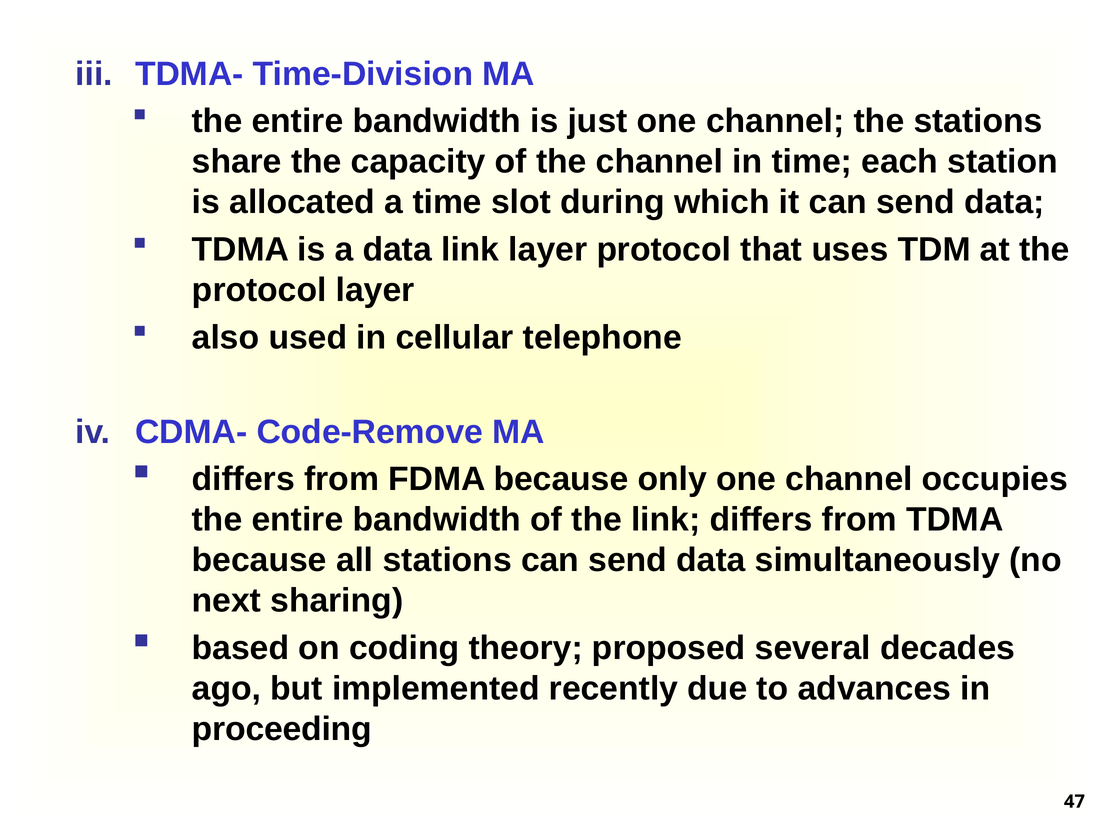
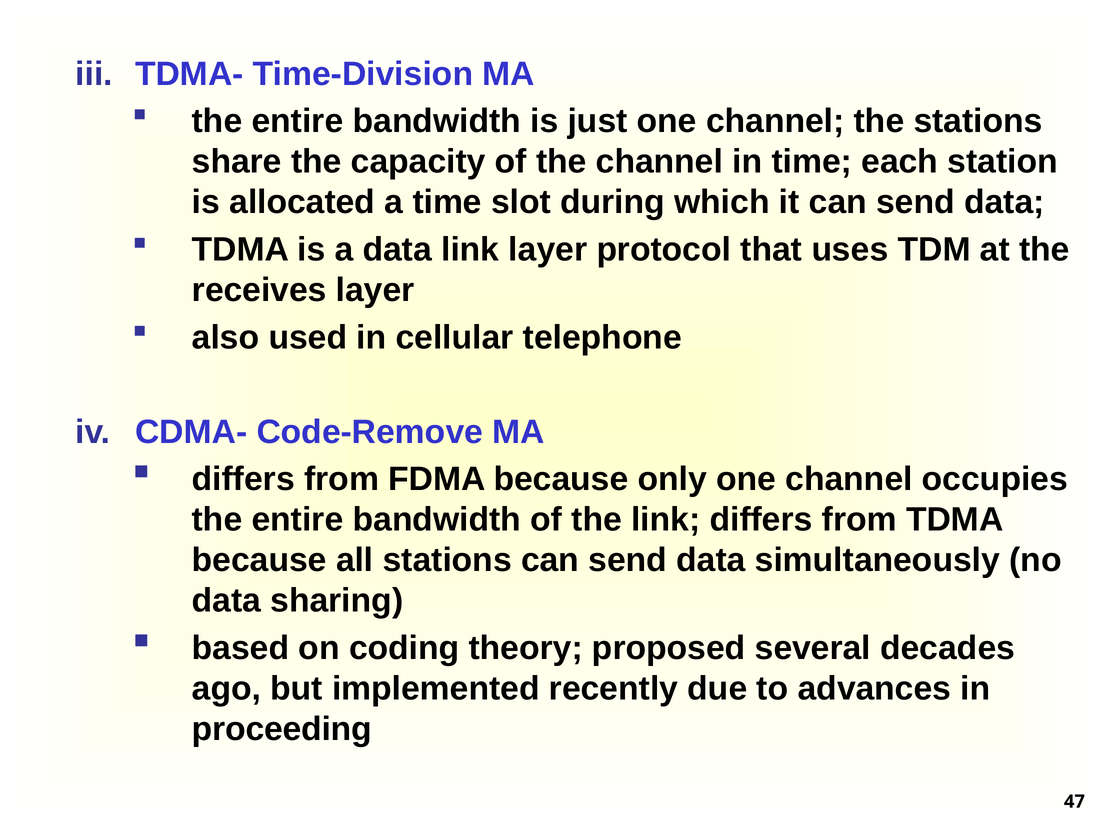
protocol at (259, 290): protocol -> receives
next at (227, 601): next -> data
